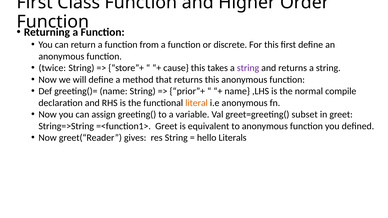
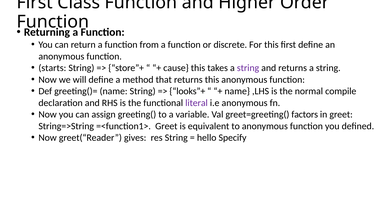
twice: twice -> starts
prior”+: prior”+ -> looks”+
literal colour: orange -> purple
subset: subset -> factors
Literals: Literals -> Specify
